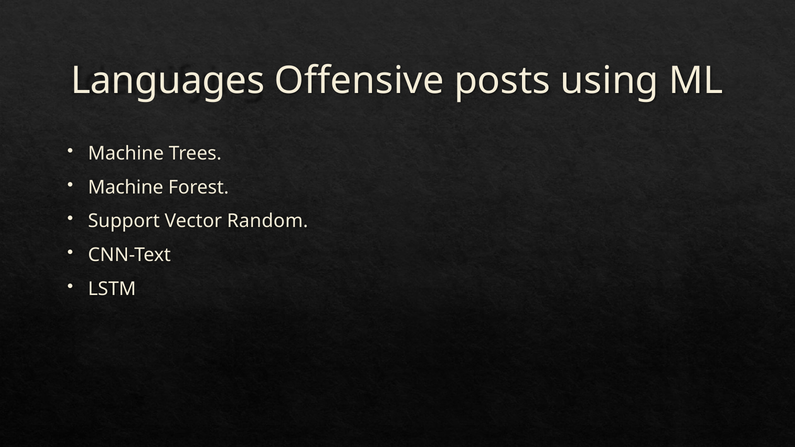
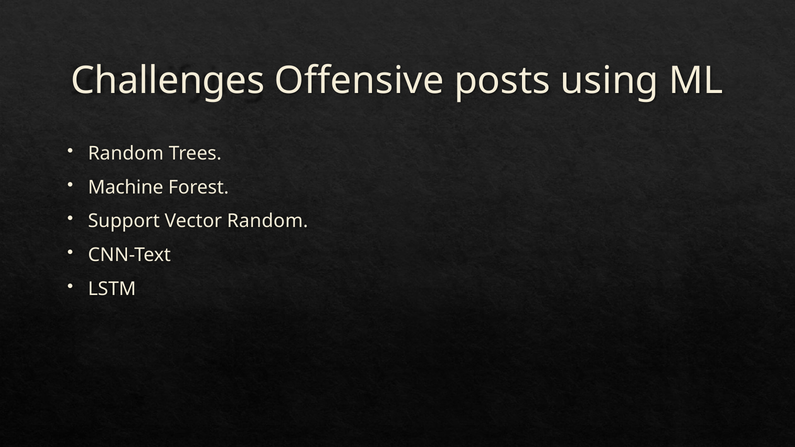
Languages: Languages -> Challenges
Machine at (126, 153): Machine -> Random
